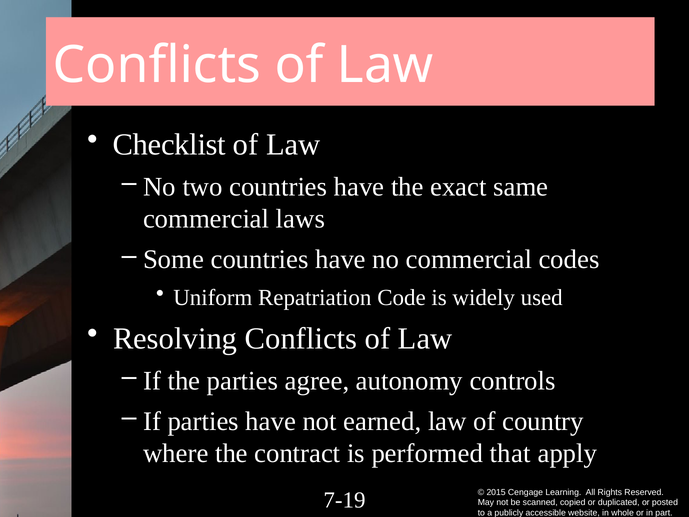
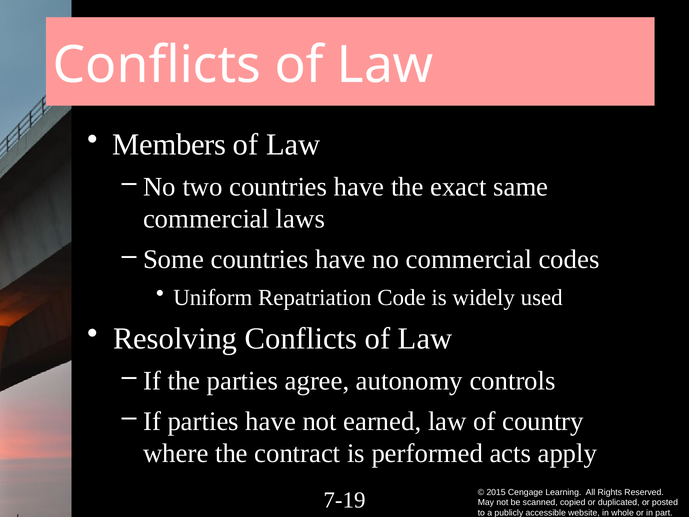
Checklist: Checklist -> Members
that: that -> acts
